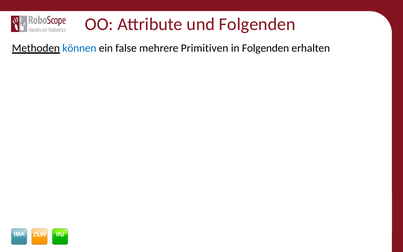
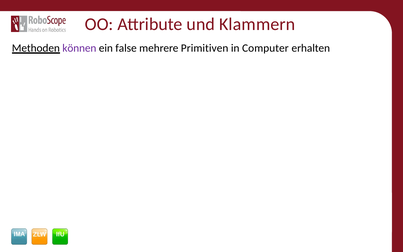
und Folgenden: Folgenden -> Klammern
können colour: blue -> purple
in Folgenden: Folgenden -> Computer
